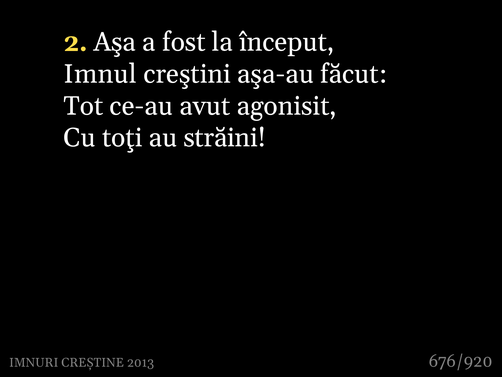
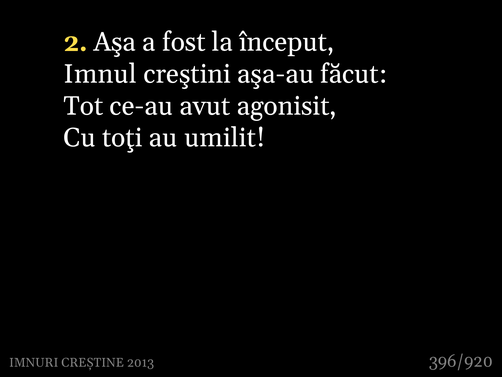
străini: străini -> umilit
676/920: 676/920 -> 396/920
